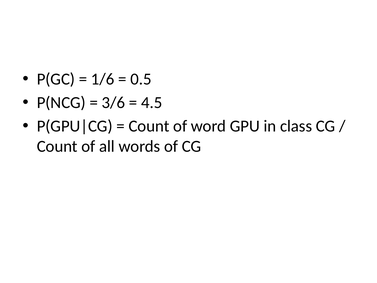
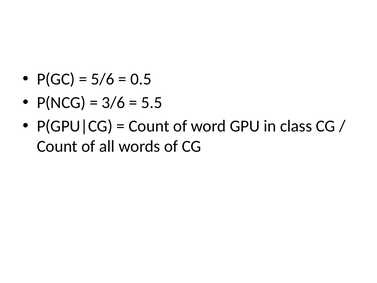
1/6: 1/6 -> 5/6
4.5: 4.5 -> 5.5
